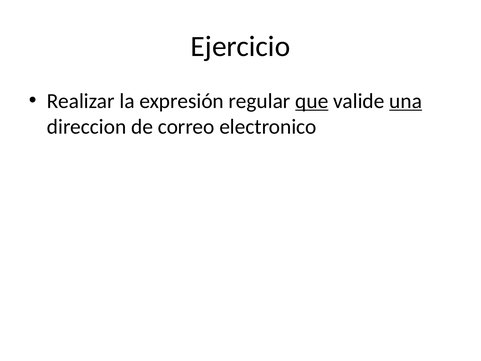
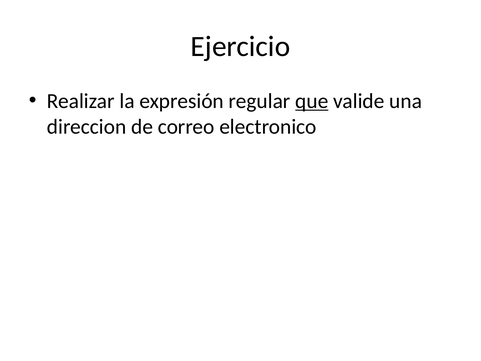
una underline: present -> none
